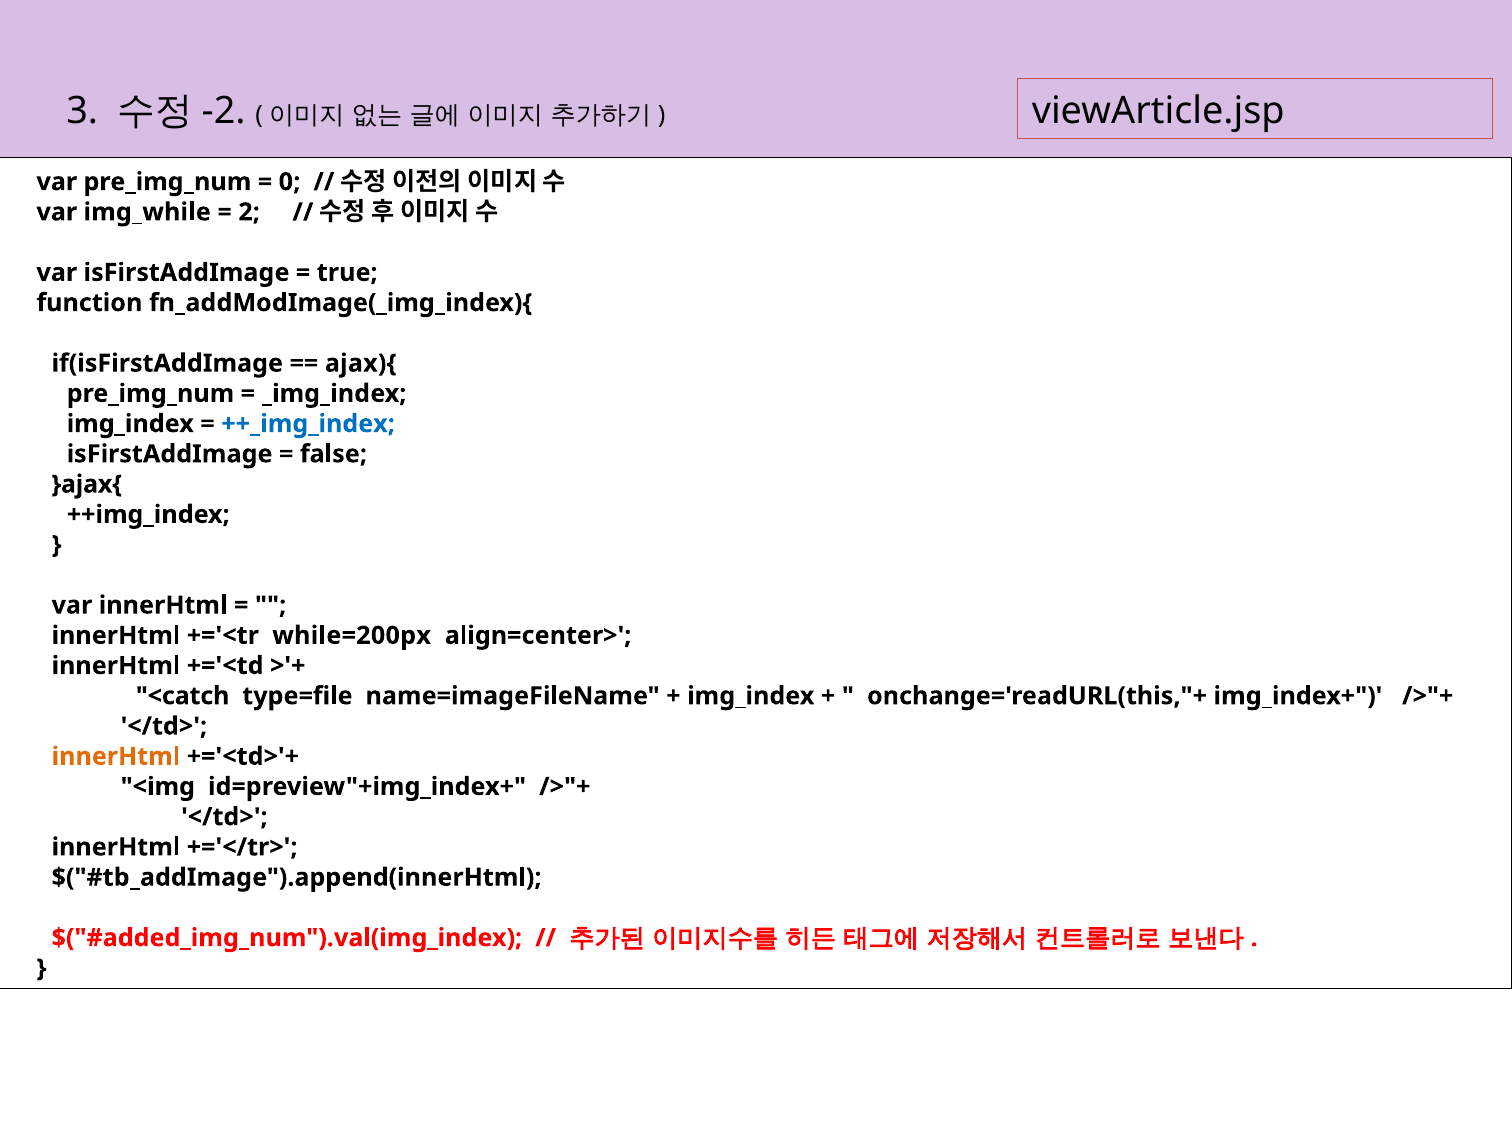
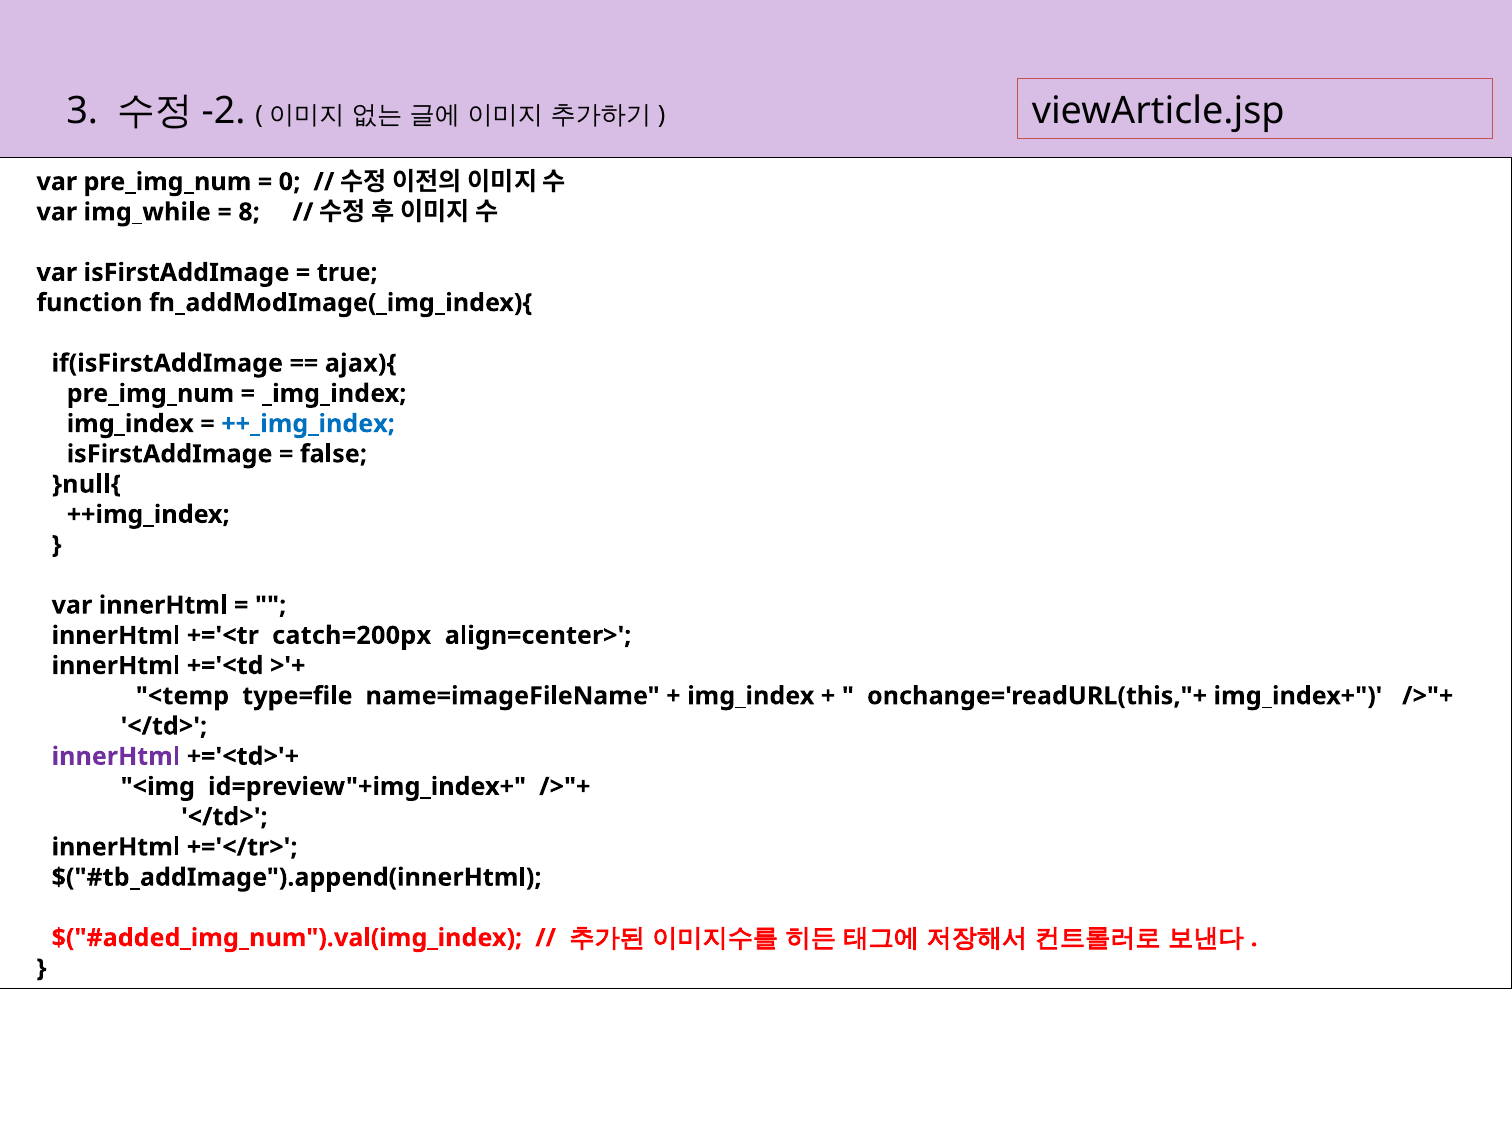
2: 2 -> 8
}ajax{: }ajax{ -> }null{
while=200px: while=200px -> catch=200px
<catch: <catch -> <temp
innerHtml at (116, 756) colour: orange -> purple
